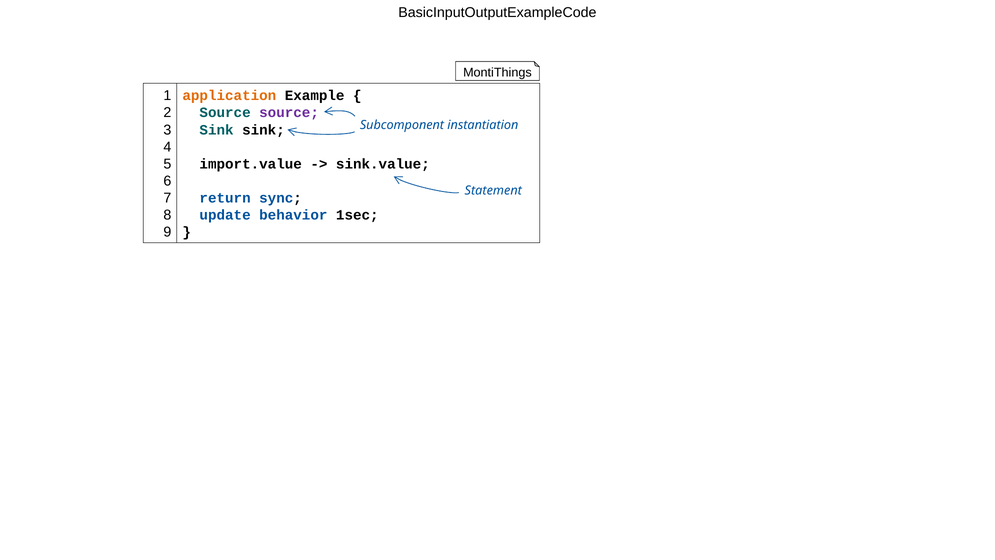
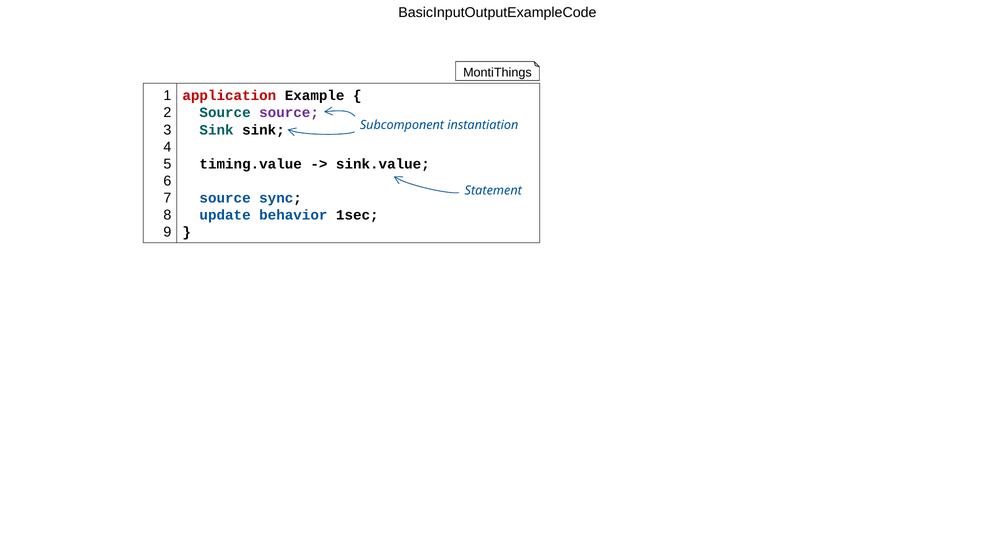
application colour: orange -> red
import.value: import.value -> timing.value
return at (225, 198): return -> source
